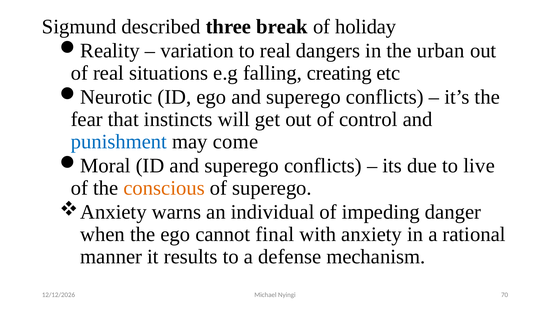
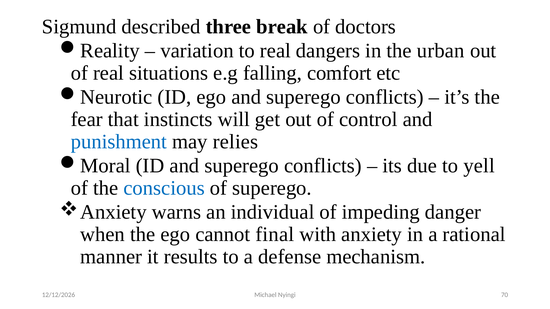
holiday: holiday -> doctors
creating: creating -> comfort
come: come -> relies
live: live -> yell
conscious colour: orange -> blue
